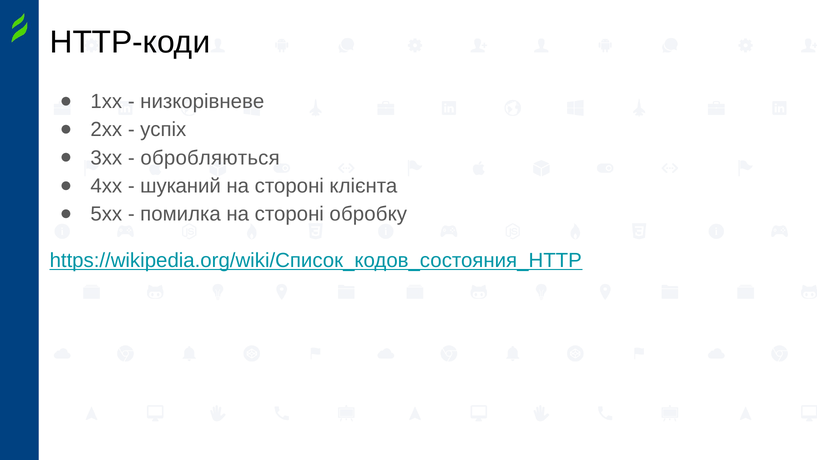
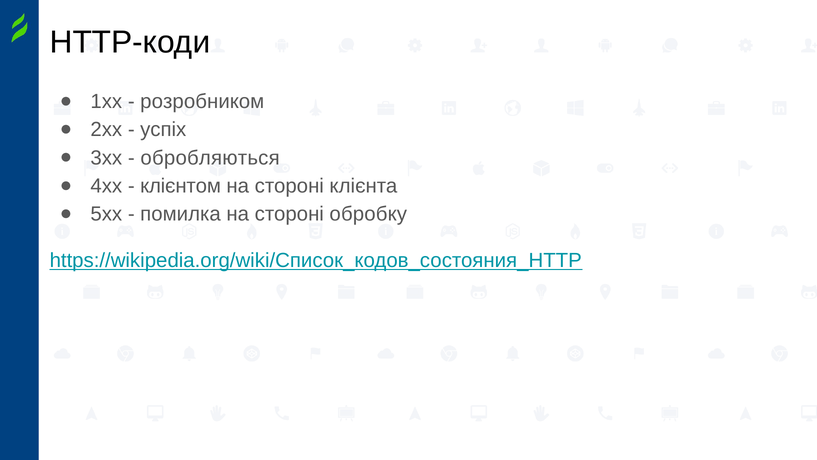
низкорівневе: низкорівневе -> розробником
шуканий: шуканий -> клієнтом
